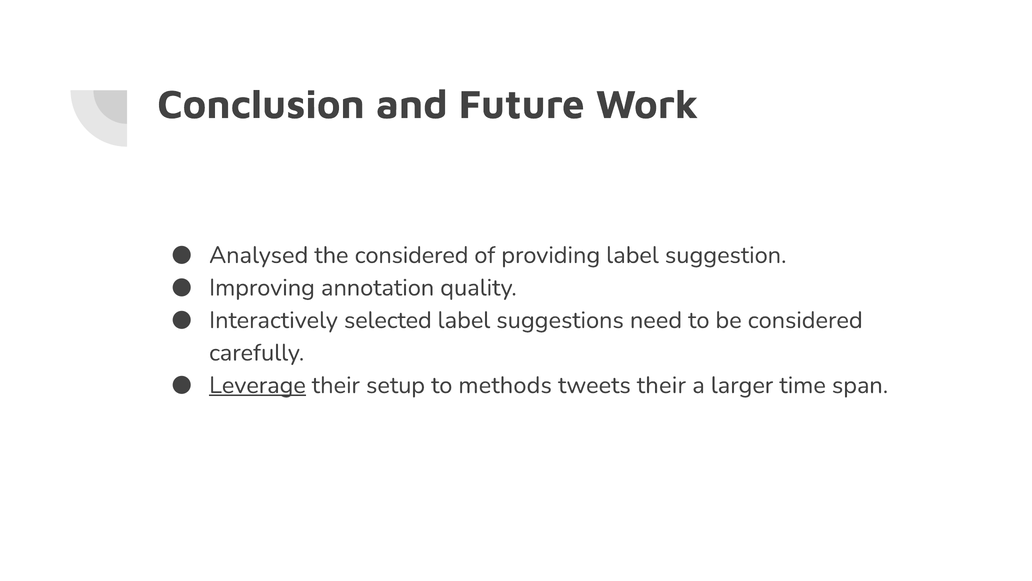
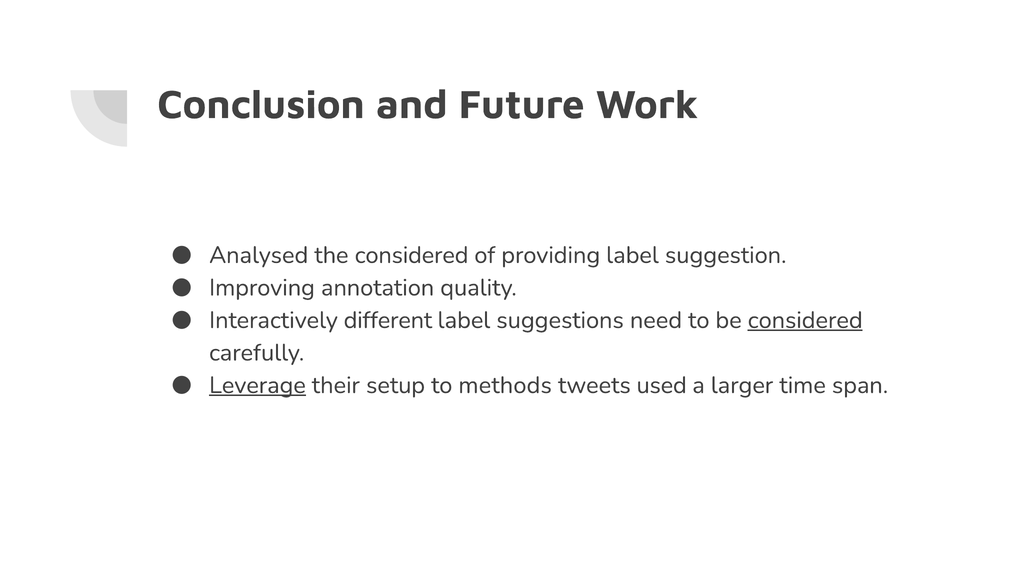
selected: selected -> different
considered at (805, 320) underline: none -> present
tweets their: their -> used
